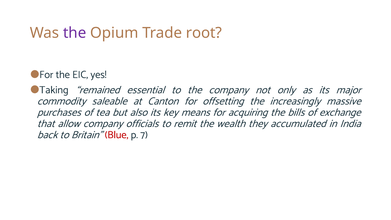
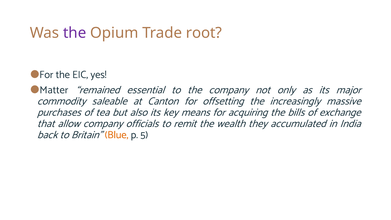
Taking: Taking -> Matter
Blue colour: red -> orange
7: 7 -> 5
